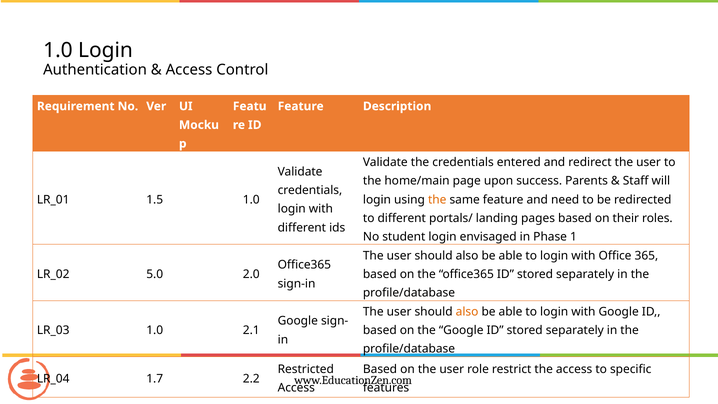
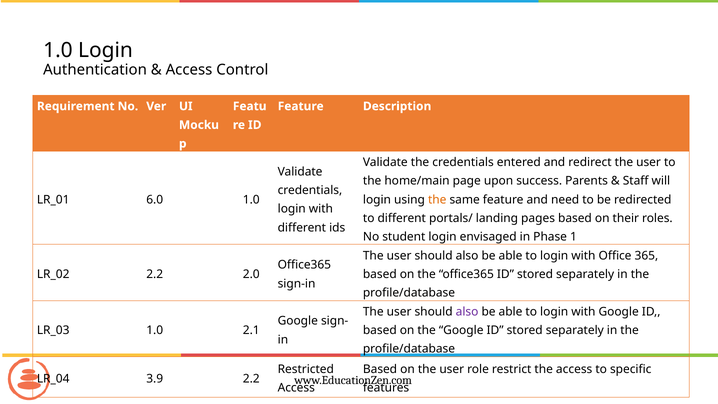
1.5: 1.5 -> 6.0
5.0 at (155, 274): 5.0 -> 2.2
also at (467, 312) colour: orange -> purple
1.7: 1.7 -> 3.9
